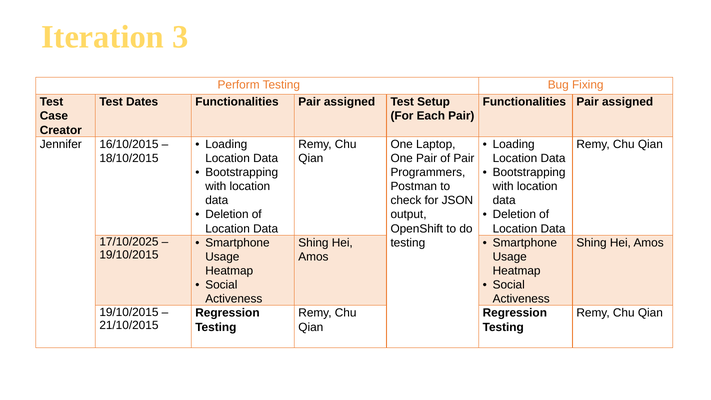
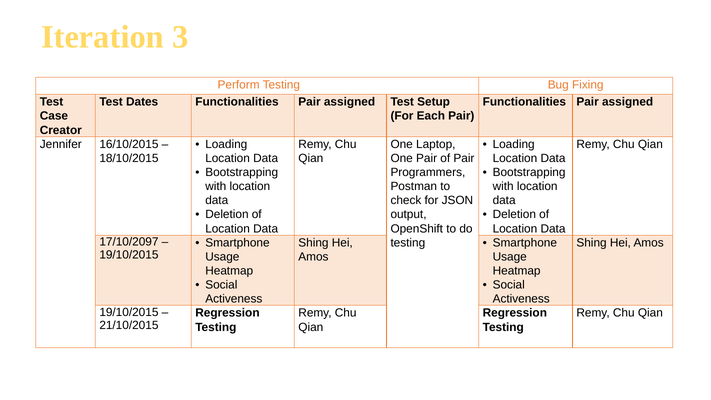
17/10/2025: 17/10/2025 -> 17/10/2097
